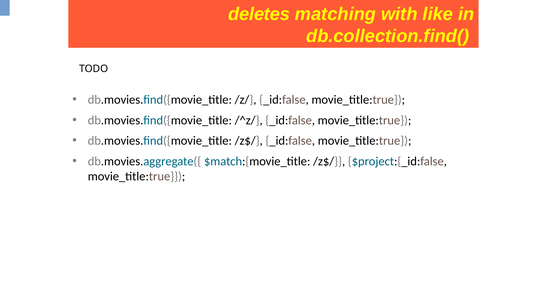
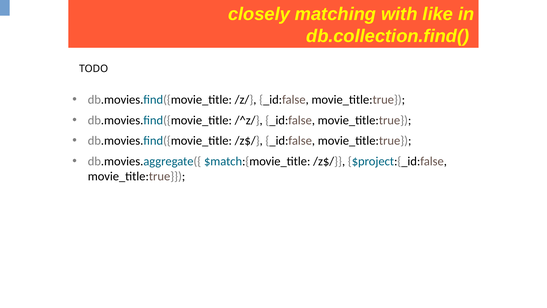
deletes: deletes -> closely
